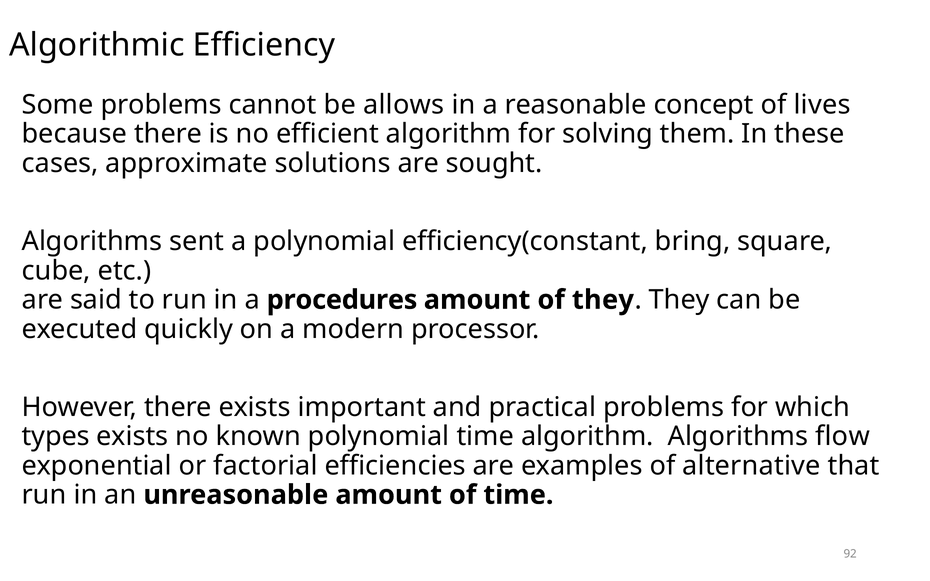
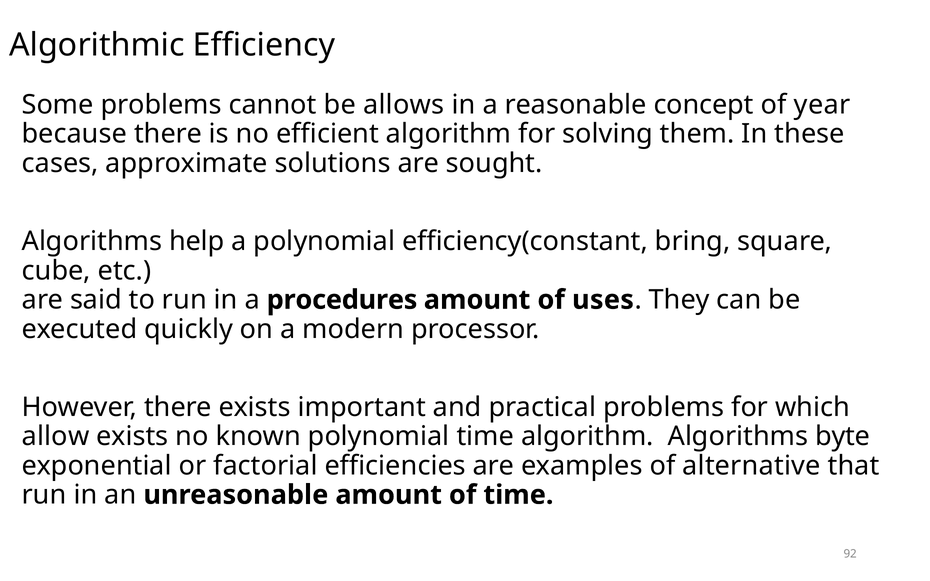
lives: lives -> year
sent: sent -> help
of they: they -> uses
types: types -> allow
flow: flow -> byte
